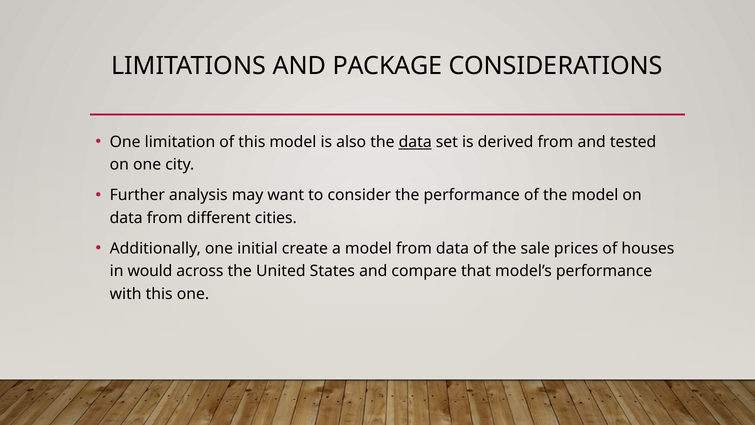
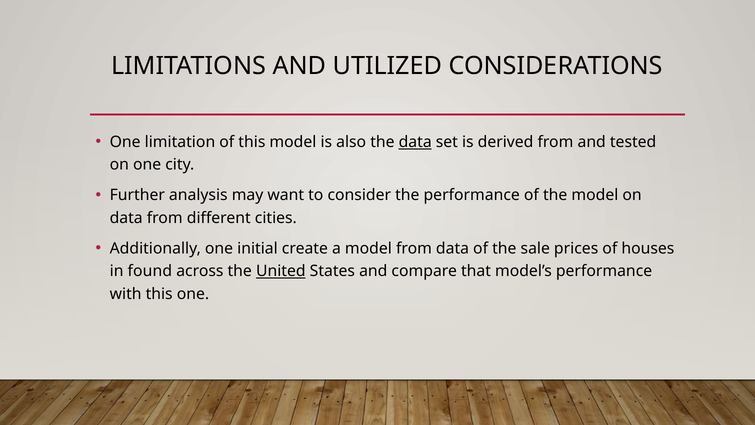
PACKAGE: PACKAGE -> UTILIZED
would: would -> found
United underline: none -> present
